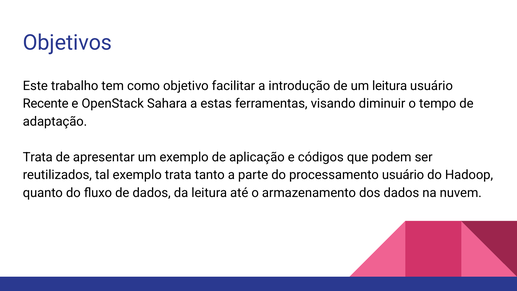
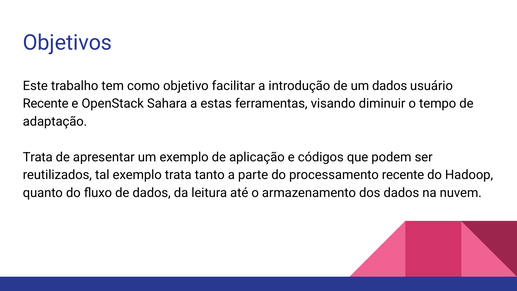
um leitura: leitura -> dados
processamento usuário: usuário -> recente
